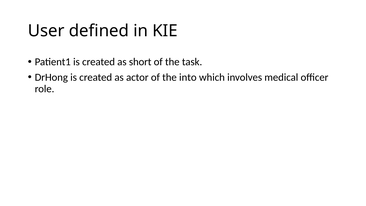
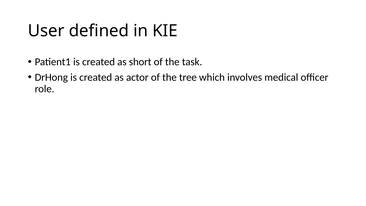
into: into -> tree
